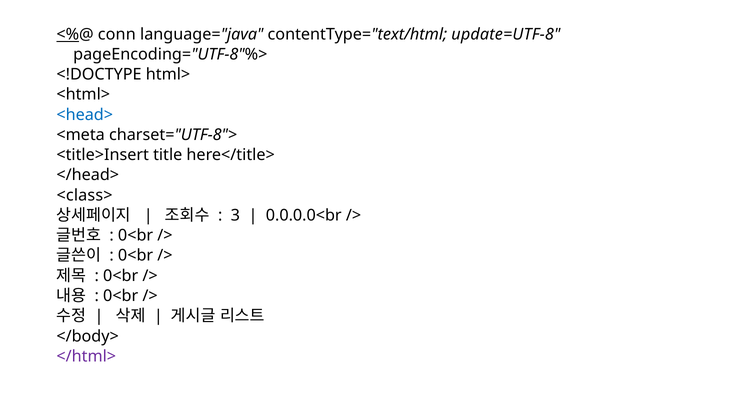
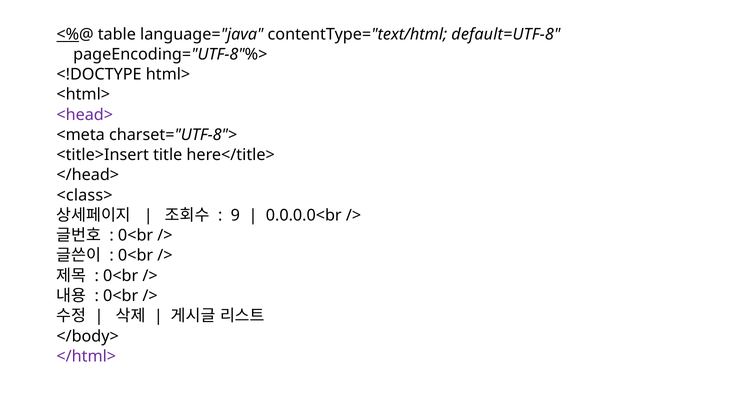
conn: conn -> table
update=UTF-8: update=UTF-8 -> default=UTF-8
<head> colour: blue -> purple
3: 3 -> 9
